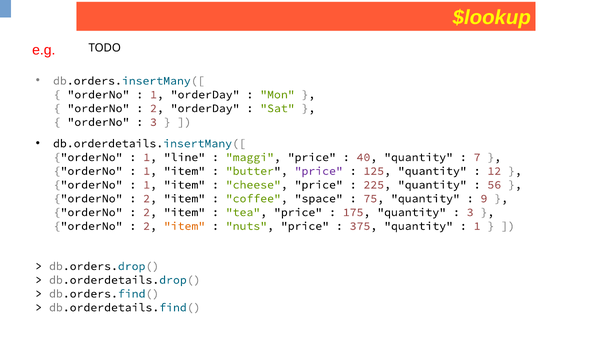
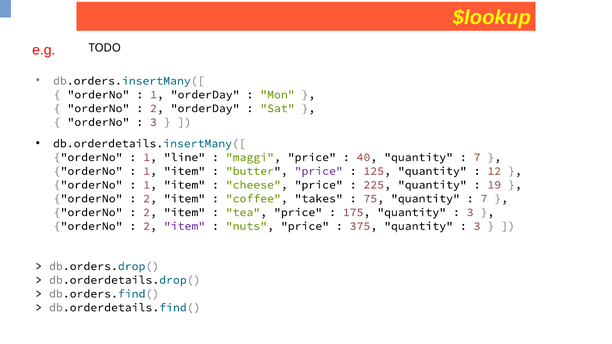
56: 56 -> 19
space: space -> takes
9 at (484, 199): 9 -> 7
item at (184, 226) colour: orange -> purple
1 at (477, 226): 1 -> 3
